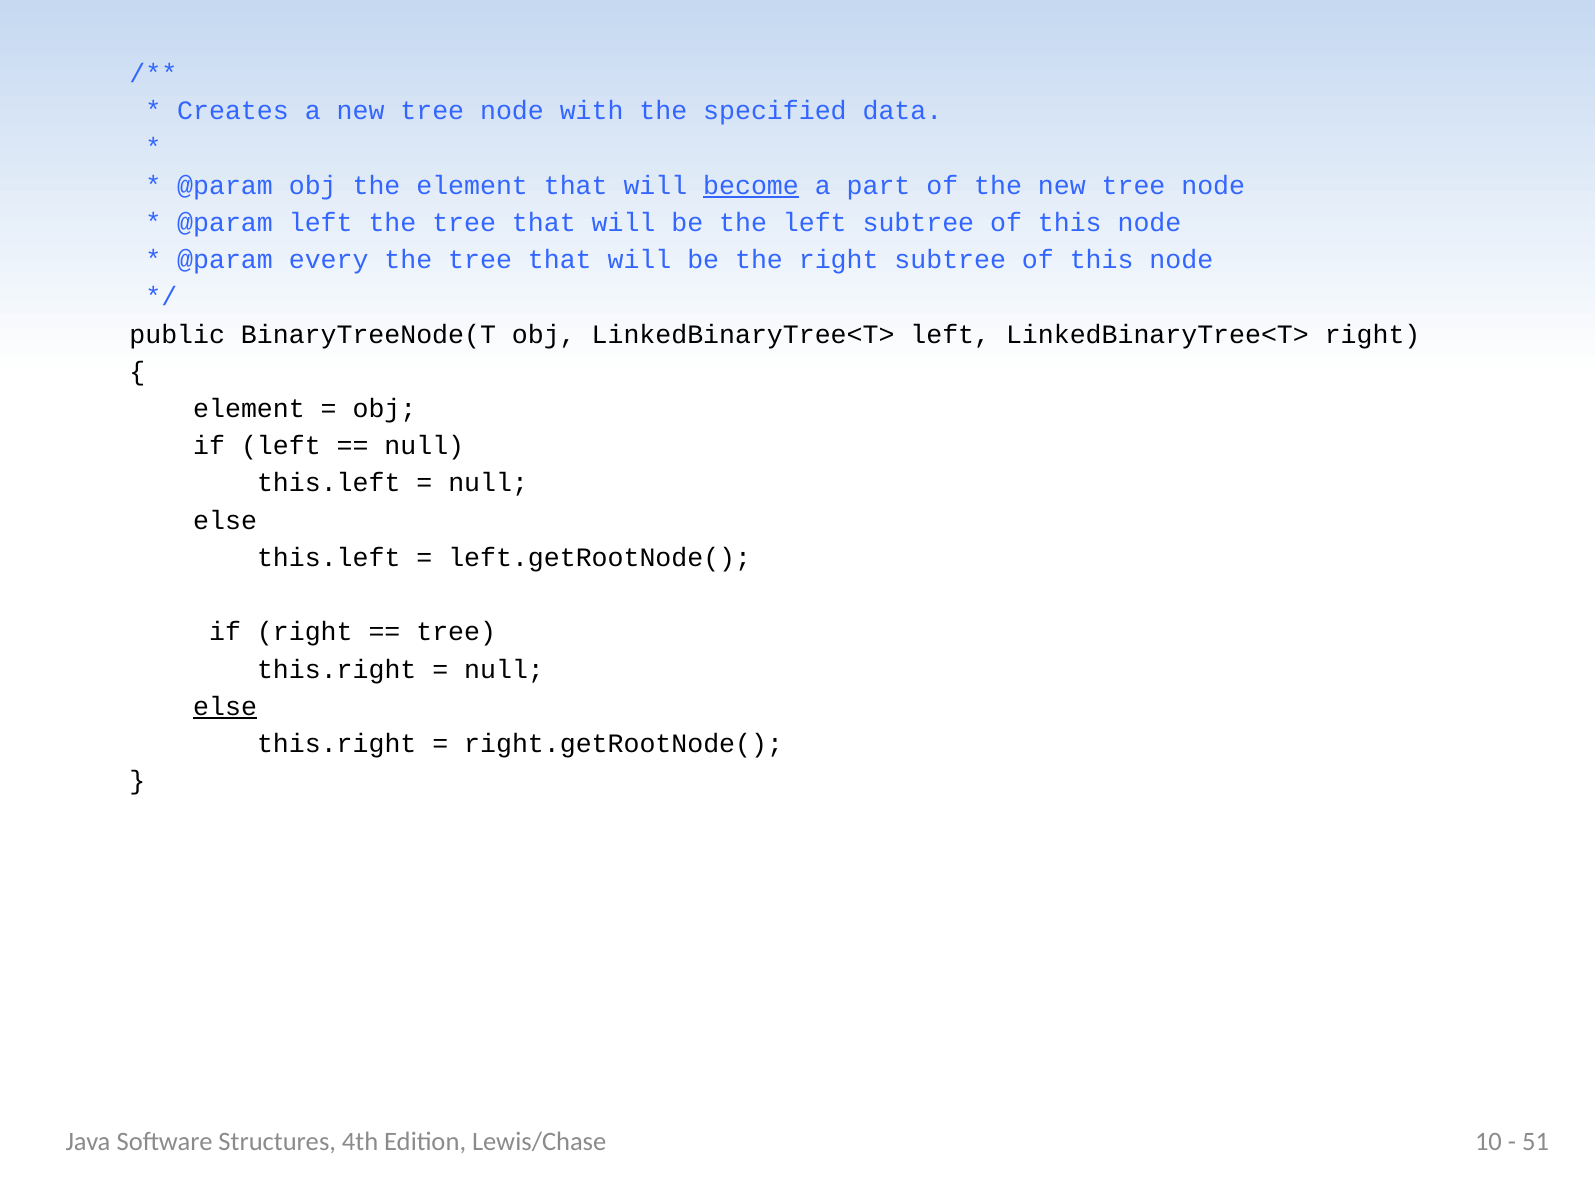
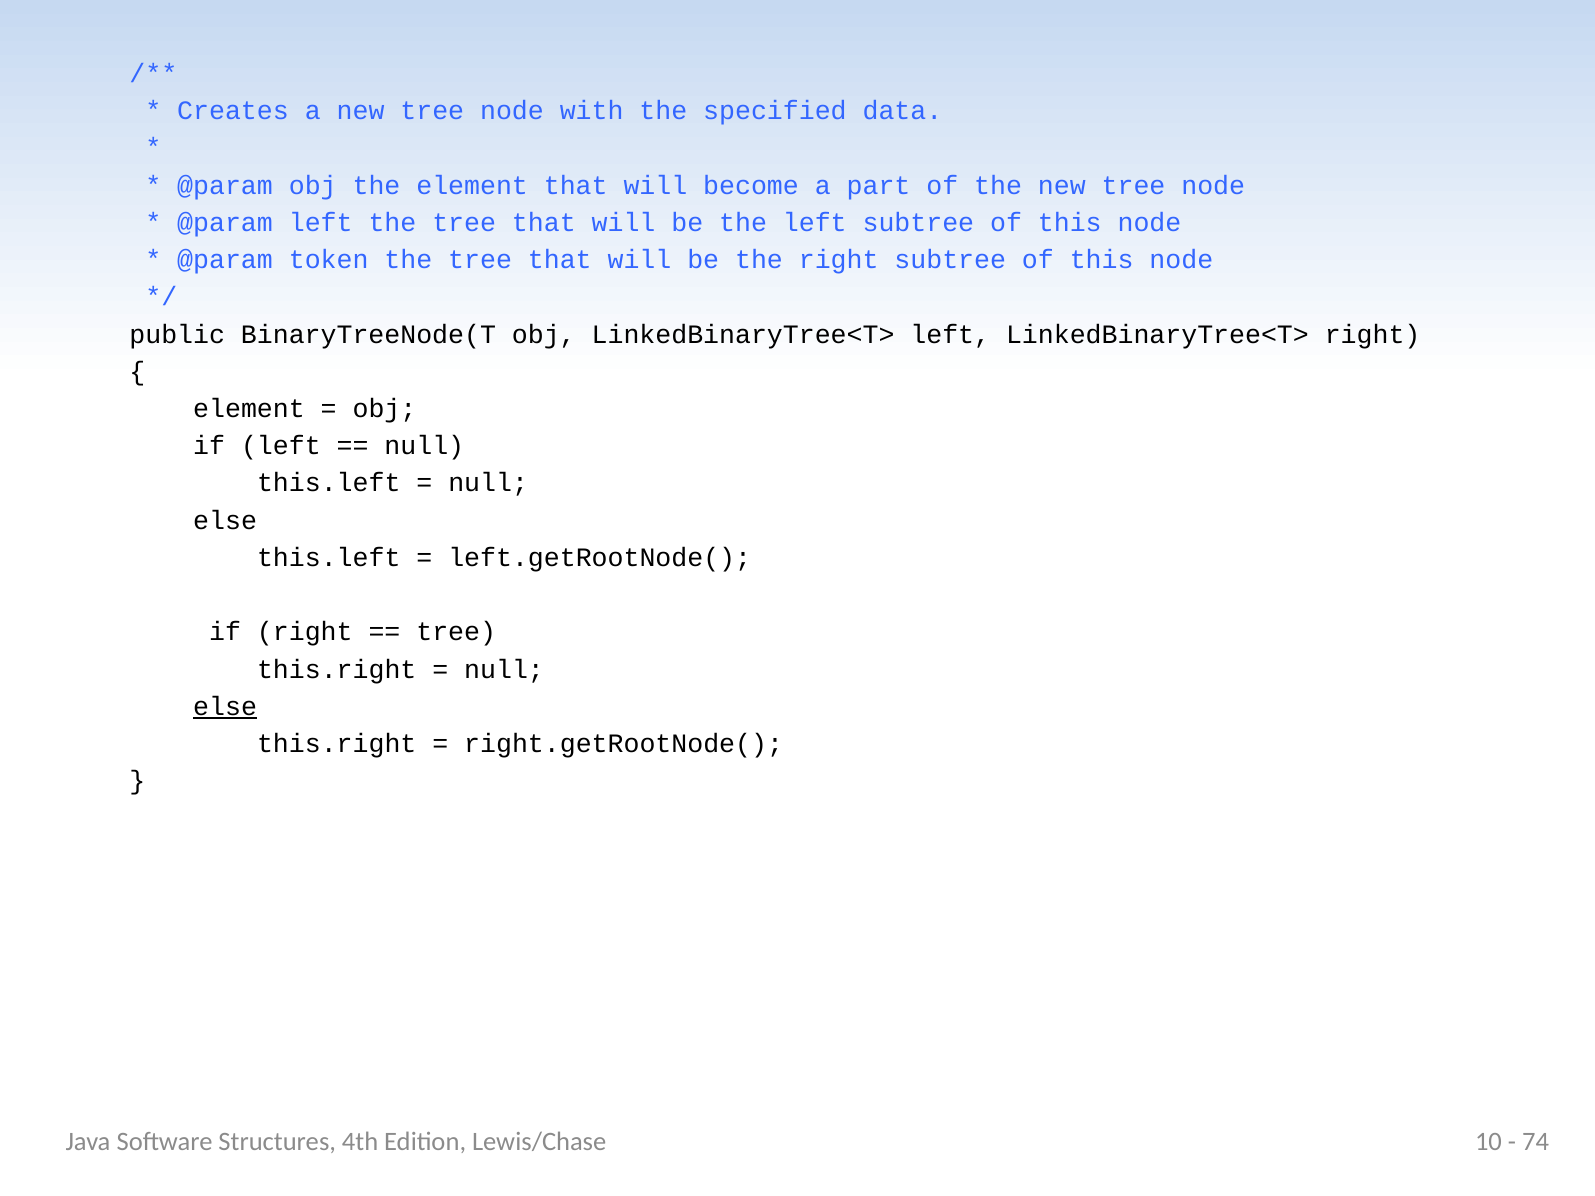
become underline: present -> none
every: every -> token
51: 51 -> 74
